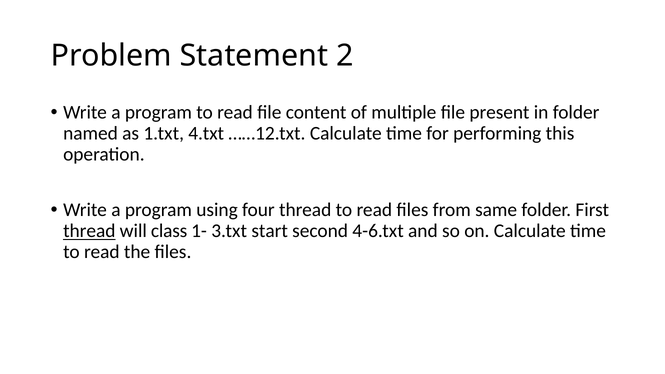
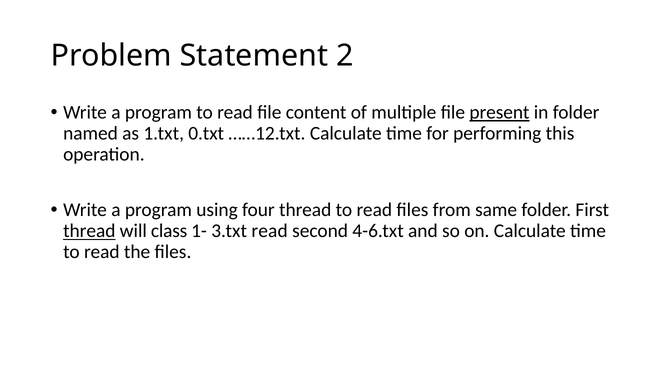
present underline: none -> present
4.txt: 4.txt -> 0.txt
3.txt start: start -> read
